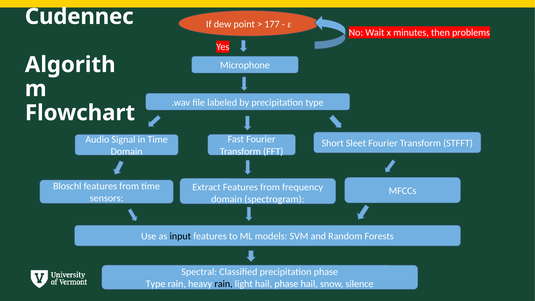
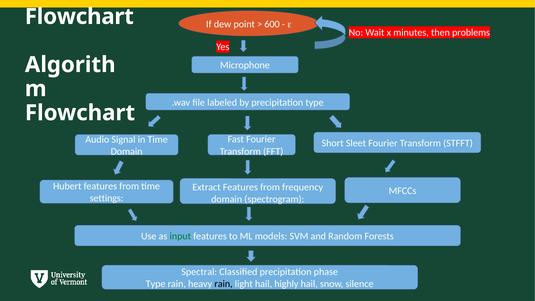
Cudennec at (79, 17): Cudennec -> Flowchart
177: 177 -> 600
Bloschl: Bloschl -> Hubert
sensors: sensors -> settings
input colour: black -> green
hail phase: phase -> highly
